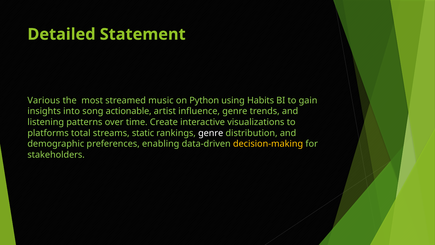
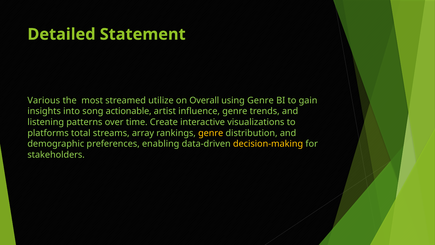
music: music -> utilize
Python: Python -> Overall
using Habits: Habits -> Genre
static: static -> array
genre at (211, 133) colour: white -> yellow
